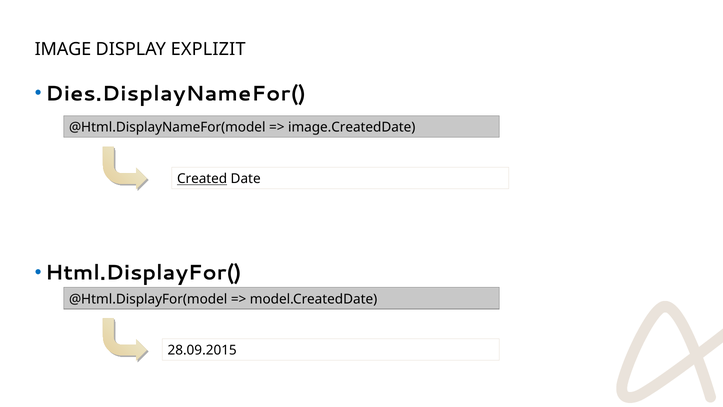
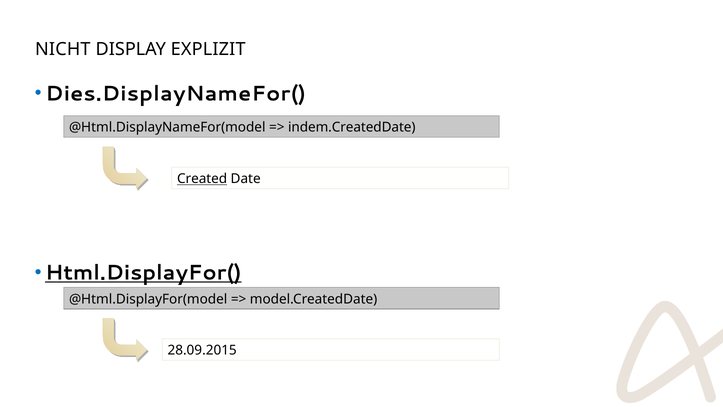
IMAGE: IMAGE -> NICHT
image.CreatedDate: image.CreatedDate -> indem.CreatedDate
Html.DisplayFor( underline: none -> present
